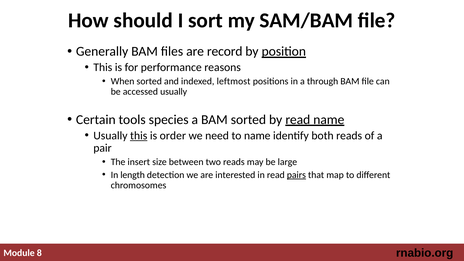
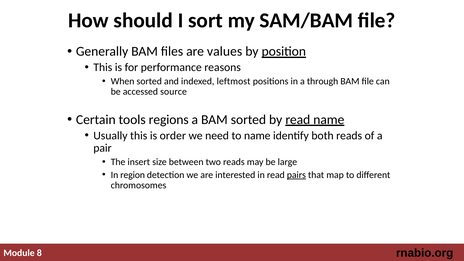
record: record -> values
accessed usually: usually -> source
species: species -> regions
this at (139, 136) underline: present -> none
length: length -> region
